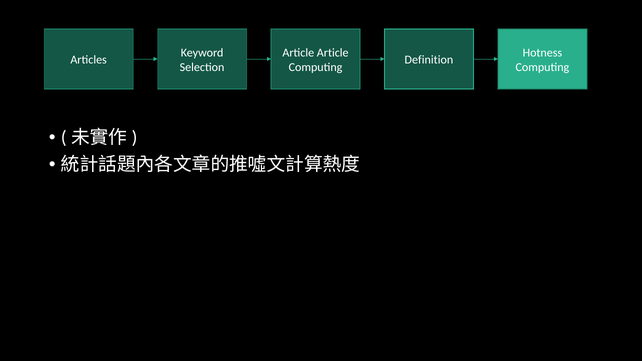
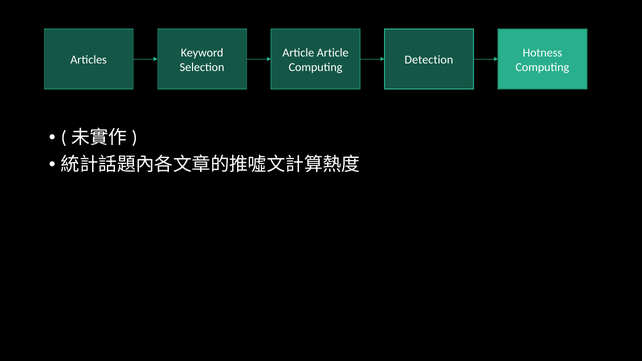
Definition: Definition -> Detection
